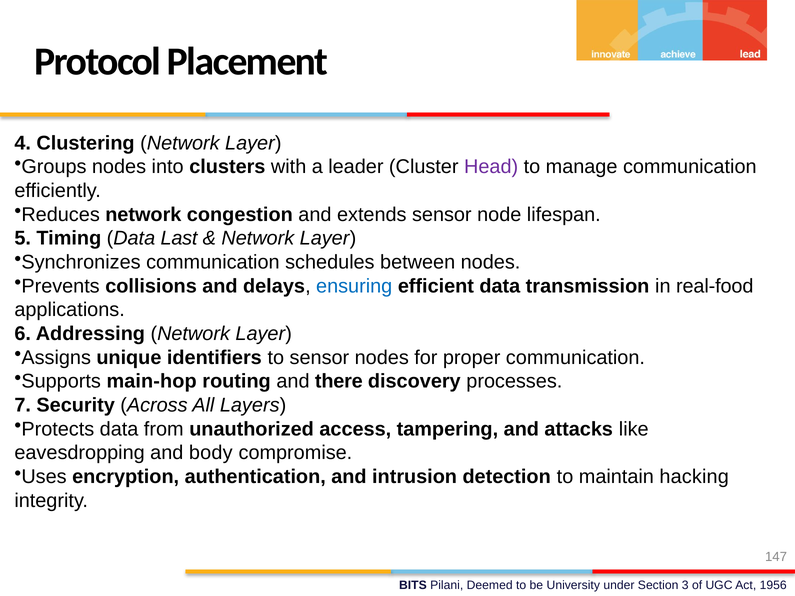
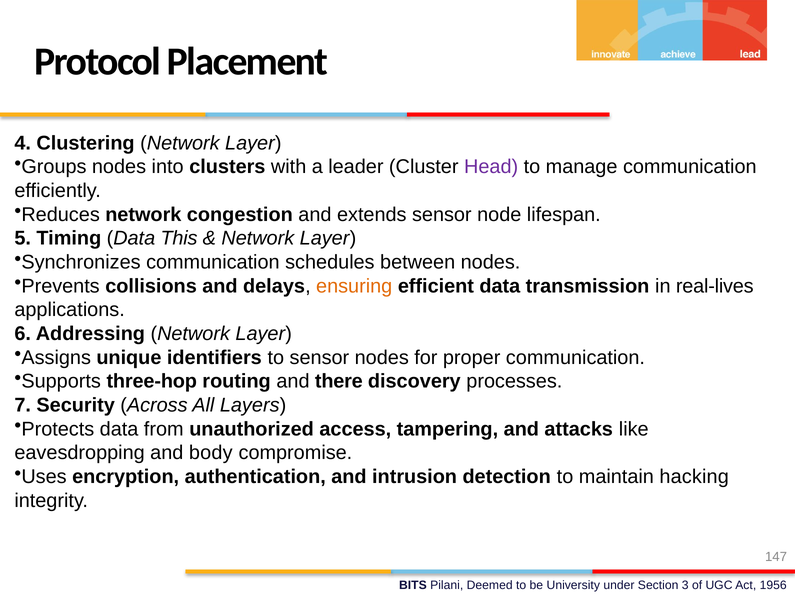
Last: Last -> This
ensuring colour: blue -> orange
real-food: real-food -> real-lives
main-hop: main-hop -> three-hop
